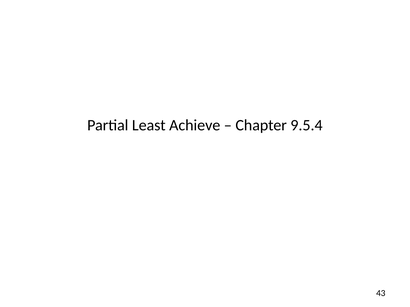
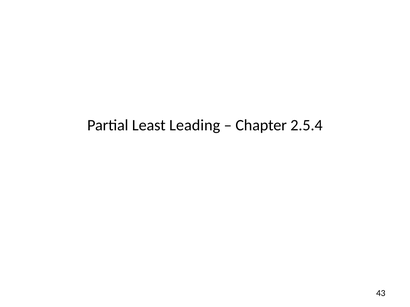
Achieve: Achieve -> Leading
9.5.4: 9.5.4 -> 2.5.4
